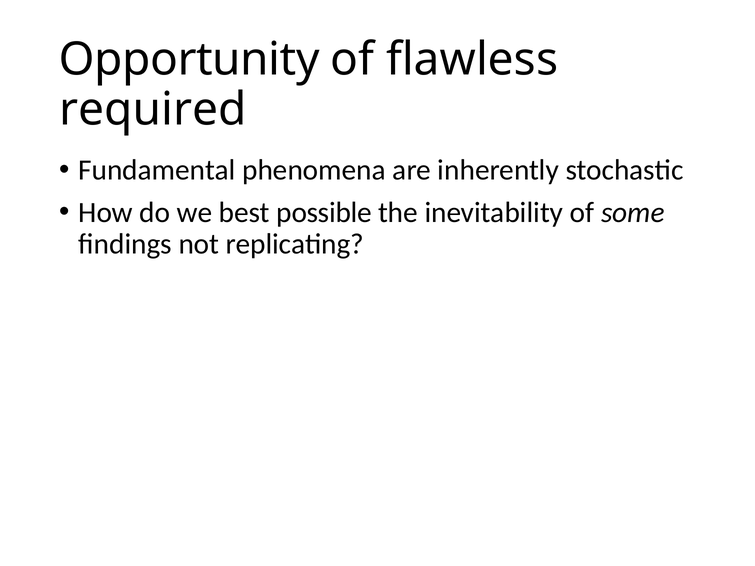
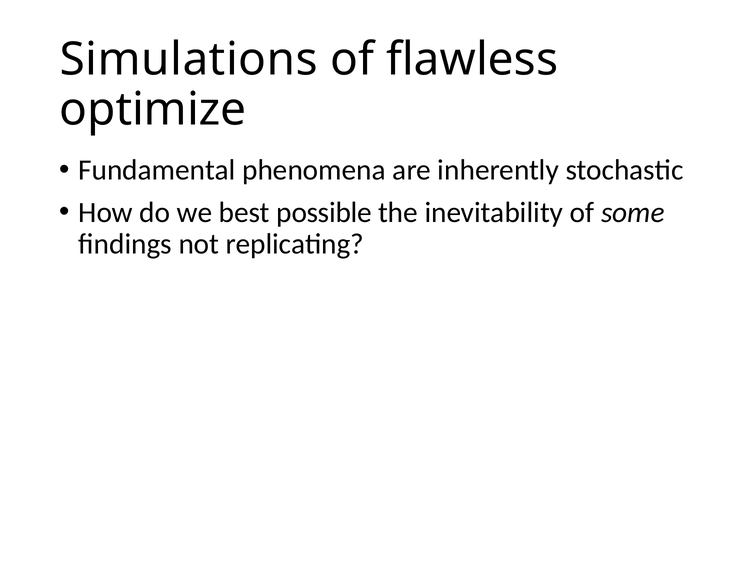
Opportunity: Opportunity -> Simulations
required: required -> optimize
